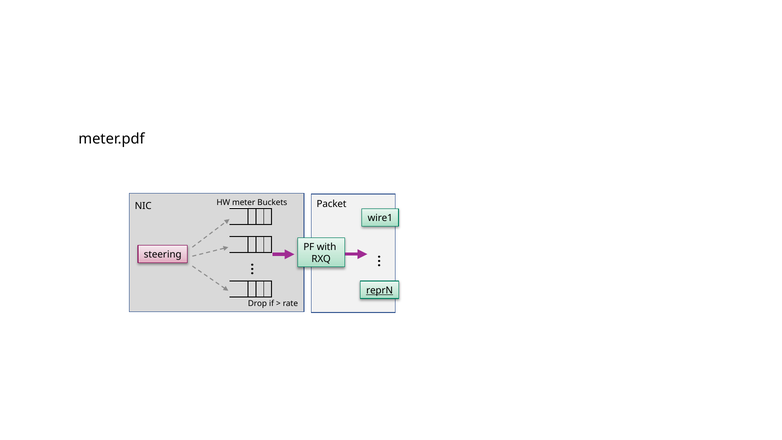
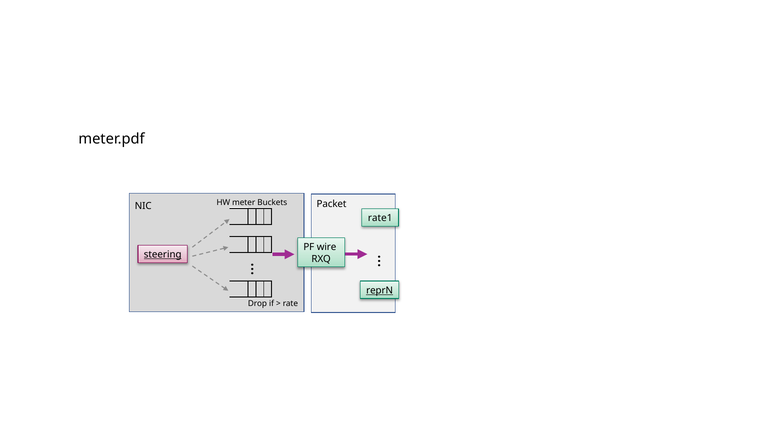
wire1: wire1 -> rate1
with: with -> wire
steering underline: none -> present
